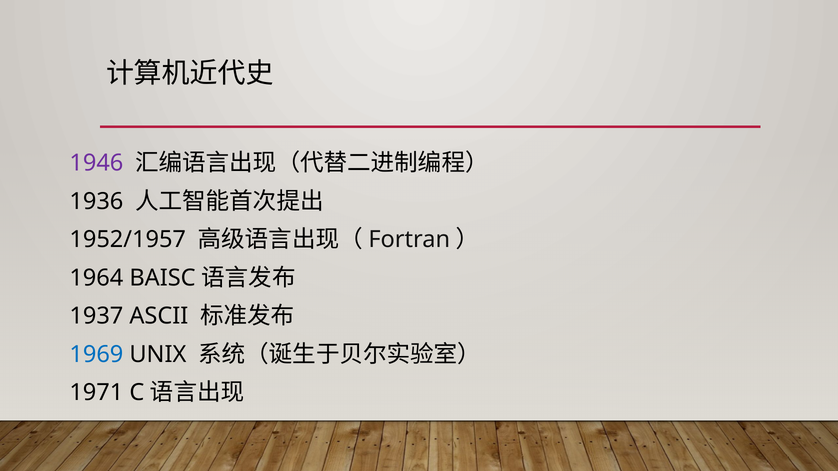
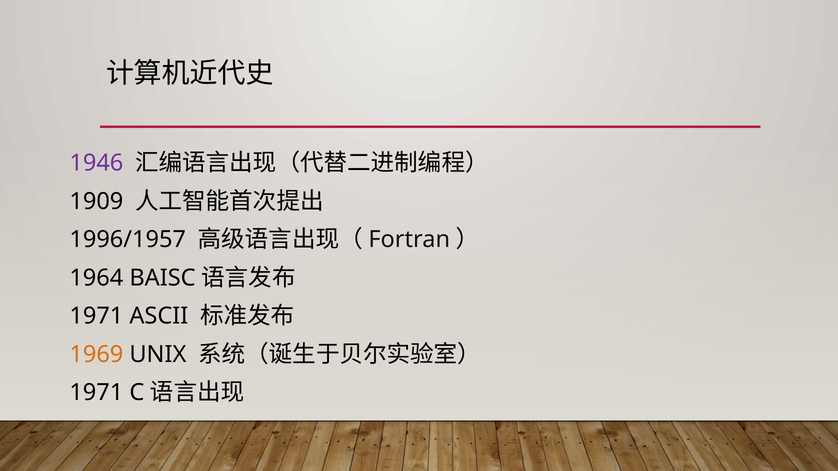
1936: 1936 -> 1909
1952/1957: 1952/1957 -> 1996/1957
1937 at (96, 316): 1937 -> 1971
1969 colour: blue -> orange
